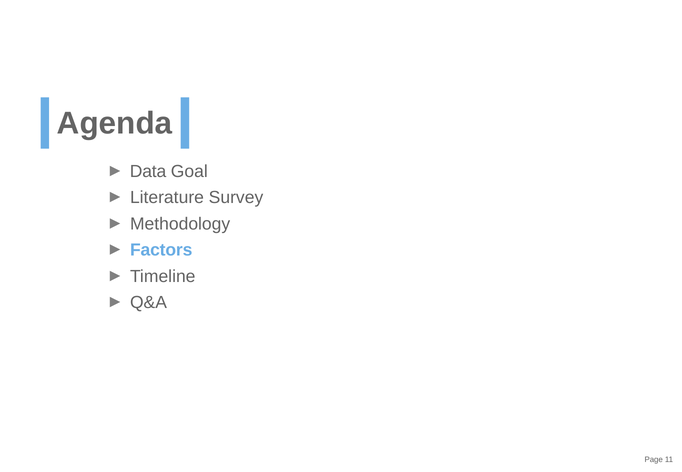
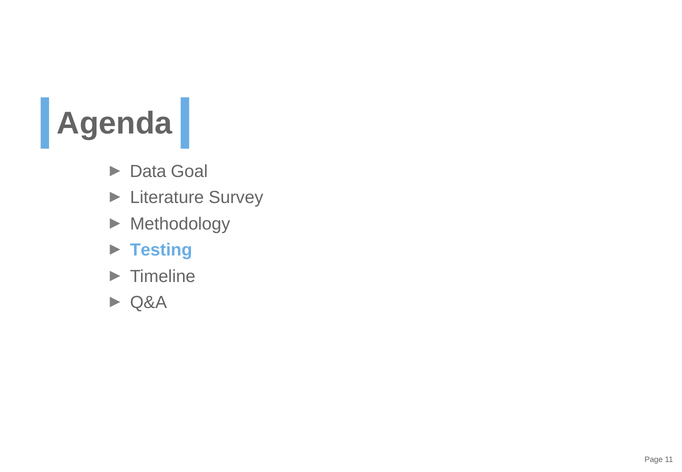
Factors: Factors -> Testing
